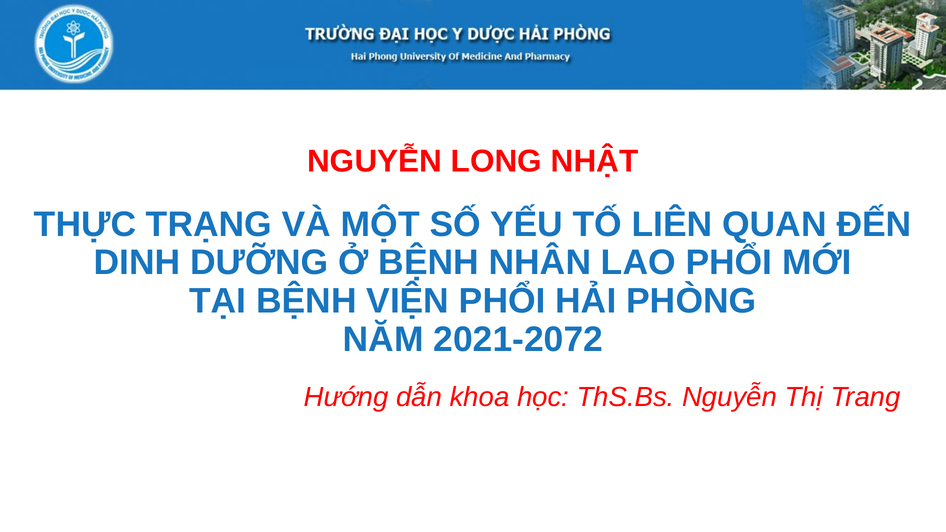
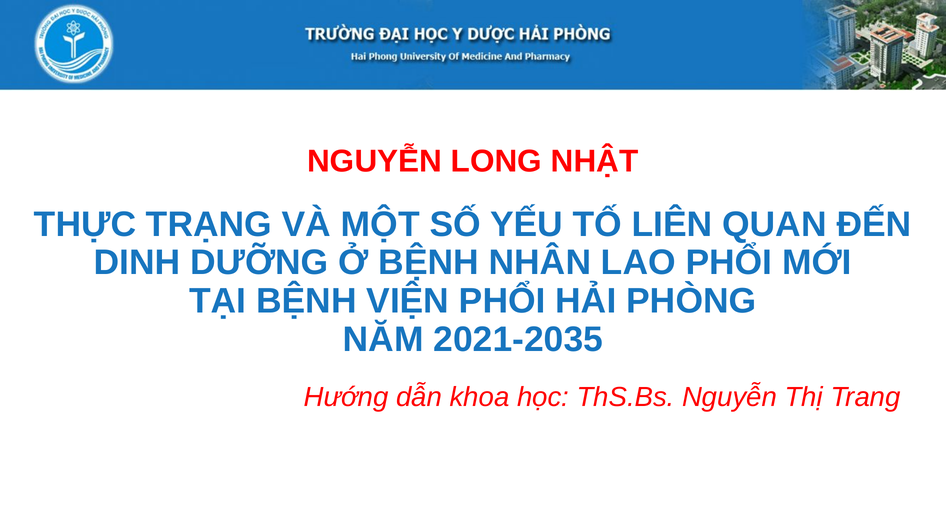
2021-2072: 2021-2072 -> 2021-2035
